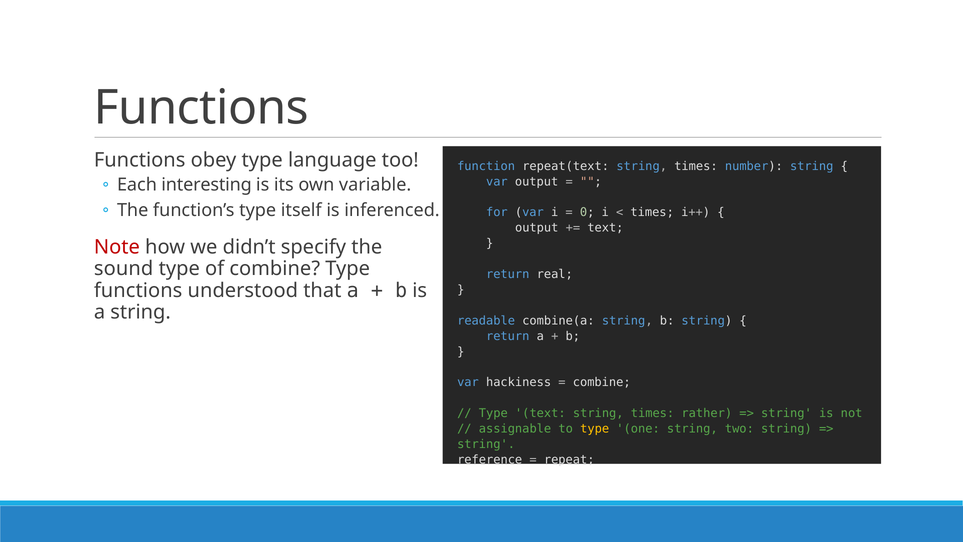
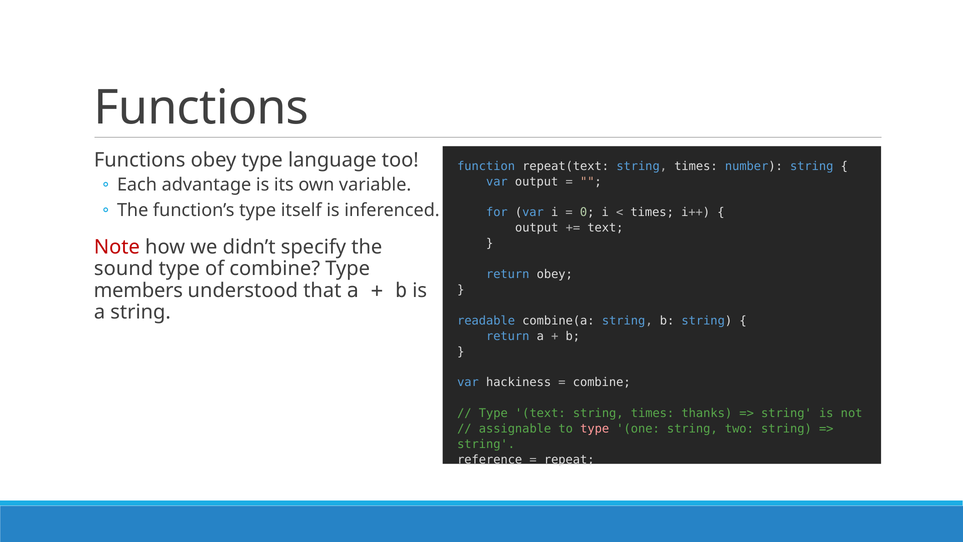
interesting: interesting -> advantage
return real: real -> obey
functions at (138, 290): functions -> members
rather: rather -> thanks
type at (595, 429) colour: yellow -> pink
